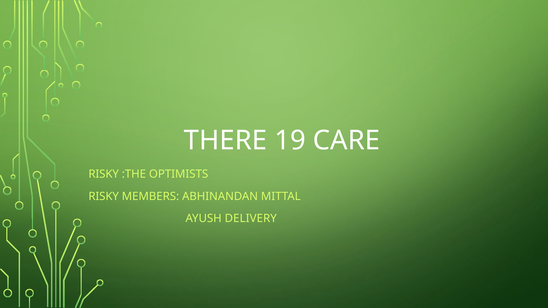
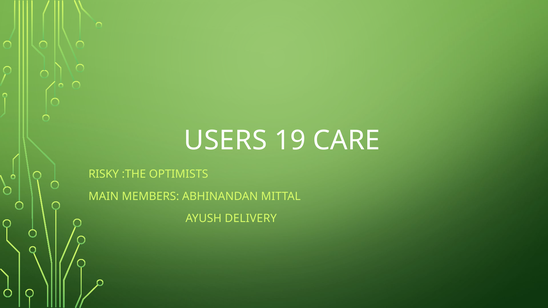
THERE: THERE -> USERS
RISKY at (104, 197): RISKY -> MAIN
